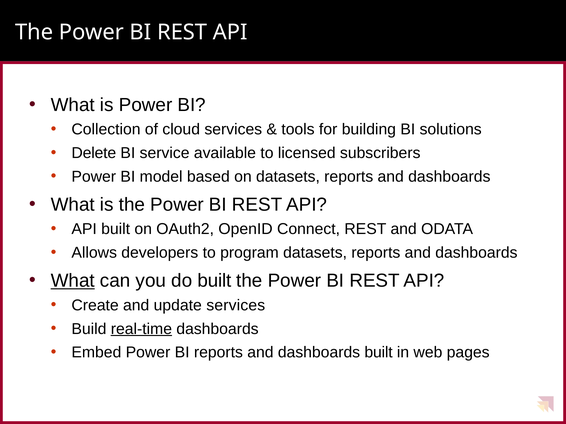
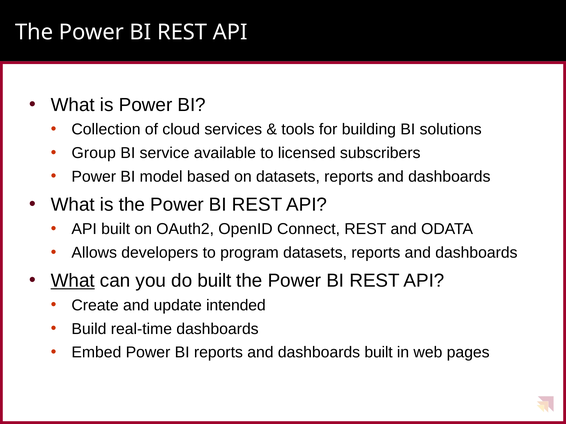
Delete: Delete -> Group
update services: services -> intended
real-time underline: present -> none
